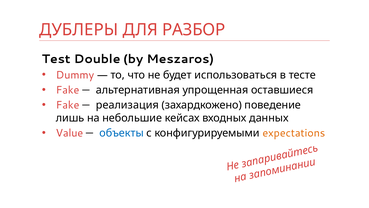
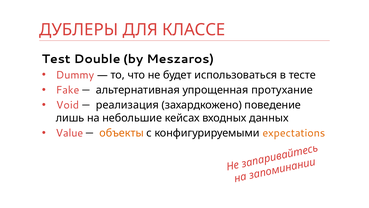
РАЗБОР: РАЗБОР -> КЛАССЕ
оставшиеся: оставшиеся -> протухание
Fake at (68, 105): Fake -> Void
объекты colour: blue -> orange
